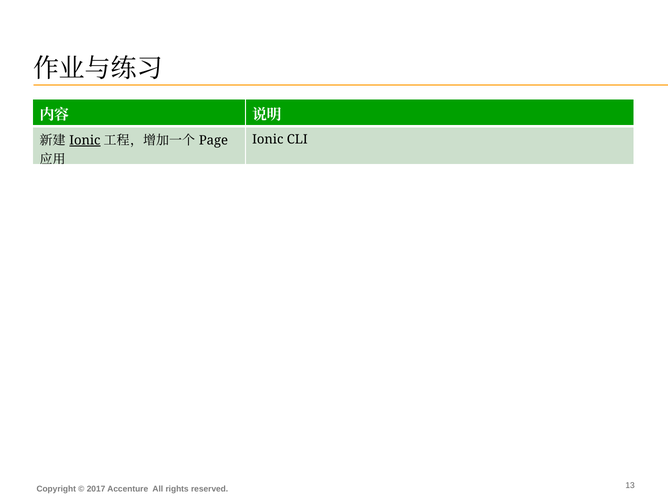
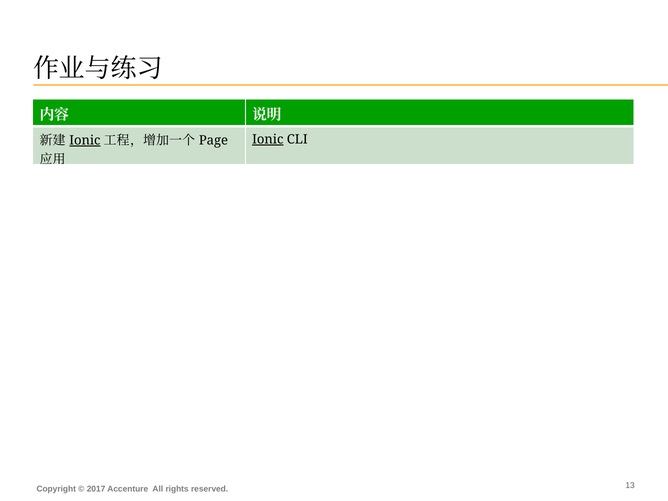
Ionic at (268, 139) underline: none -> present
